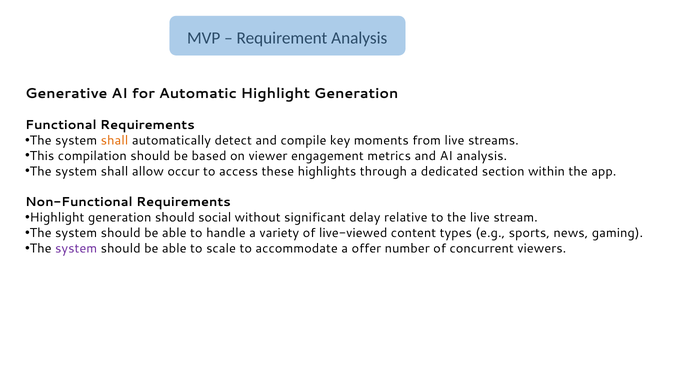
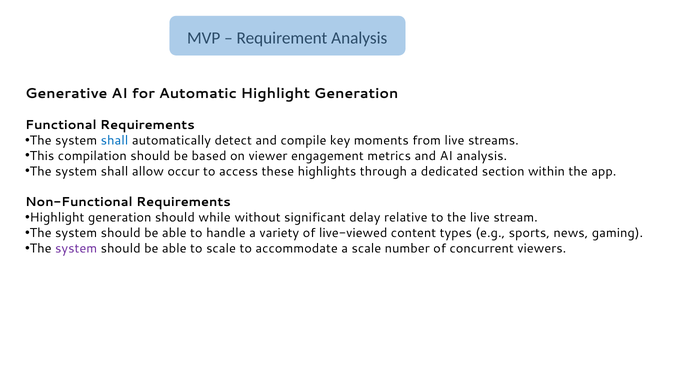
shall at (115, 141) colour: orange -> blue
social: social -> while
a offer: offer -> scale
